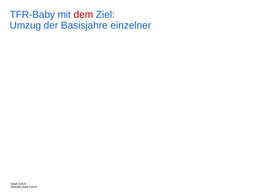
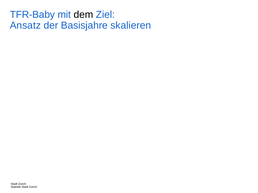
dem colour: red -> black
Umzug: Umzug -> Ansatz
einzelner: einzelner -> skalieren
